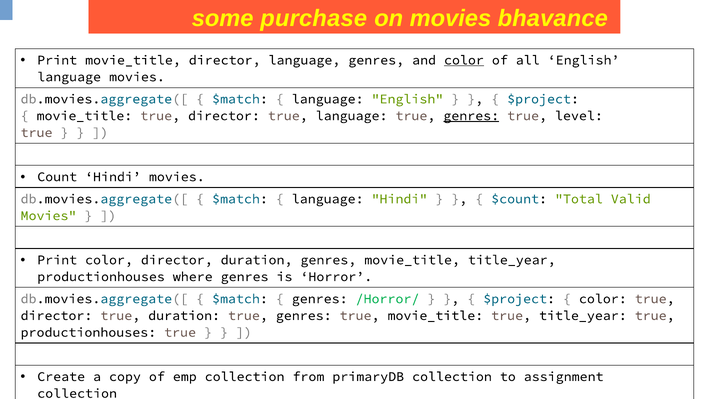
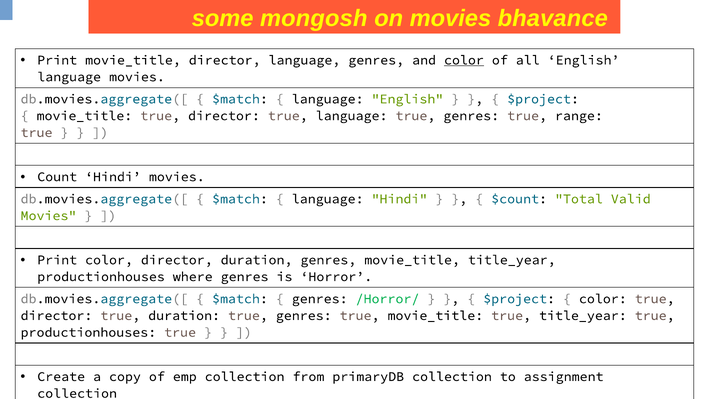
purchase: purchase -> mongosh
genres at (471, 116) underline: present -> none
level: level -> range
